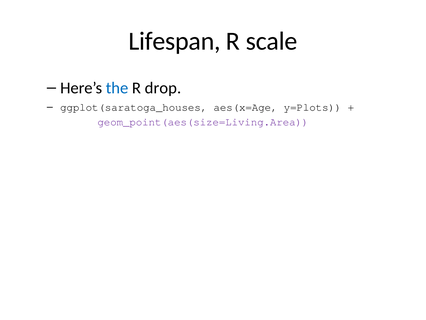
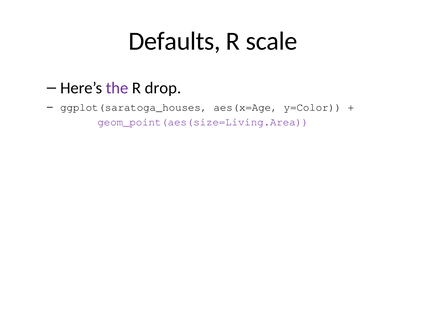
Lifespan: Lifespan -> Defaults
the colour: blue -> purple
y=Plots: y=Plots -> y=Color
